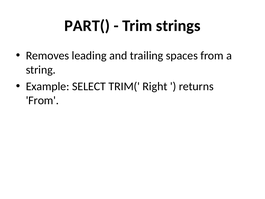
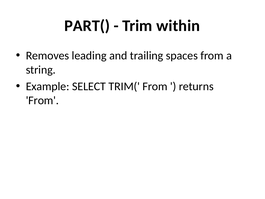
strings: strings -> within
TRIM( Right: Right -> From
